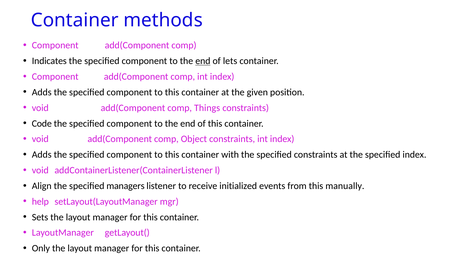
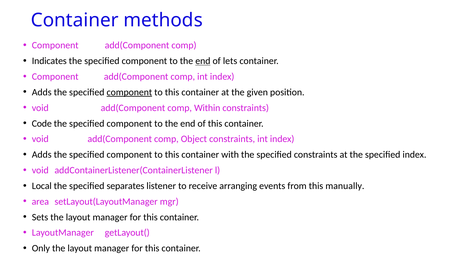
component at (129, 92) underline: none -> present
Things: Things -> Within
Align: Align -> Local
managers: managers -> separates
initialized: initialized -> arranging
help: help -> area
